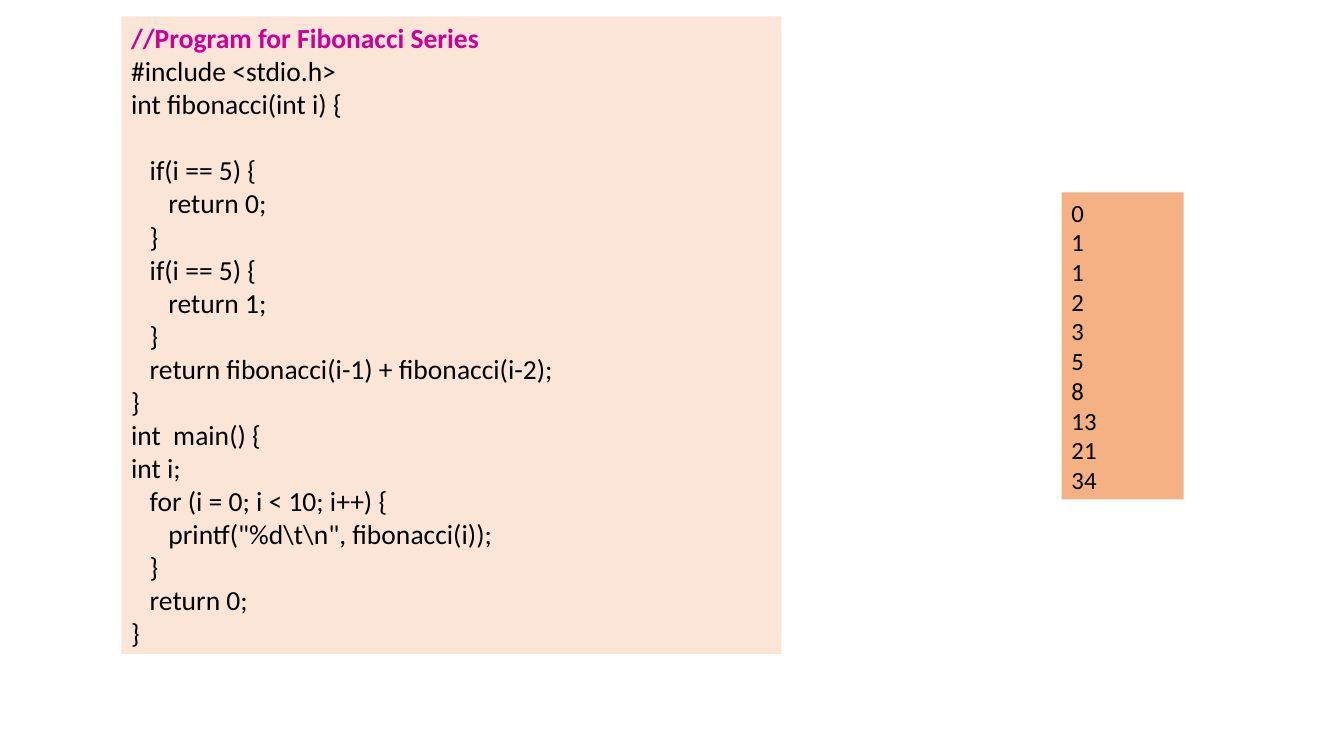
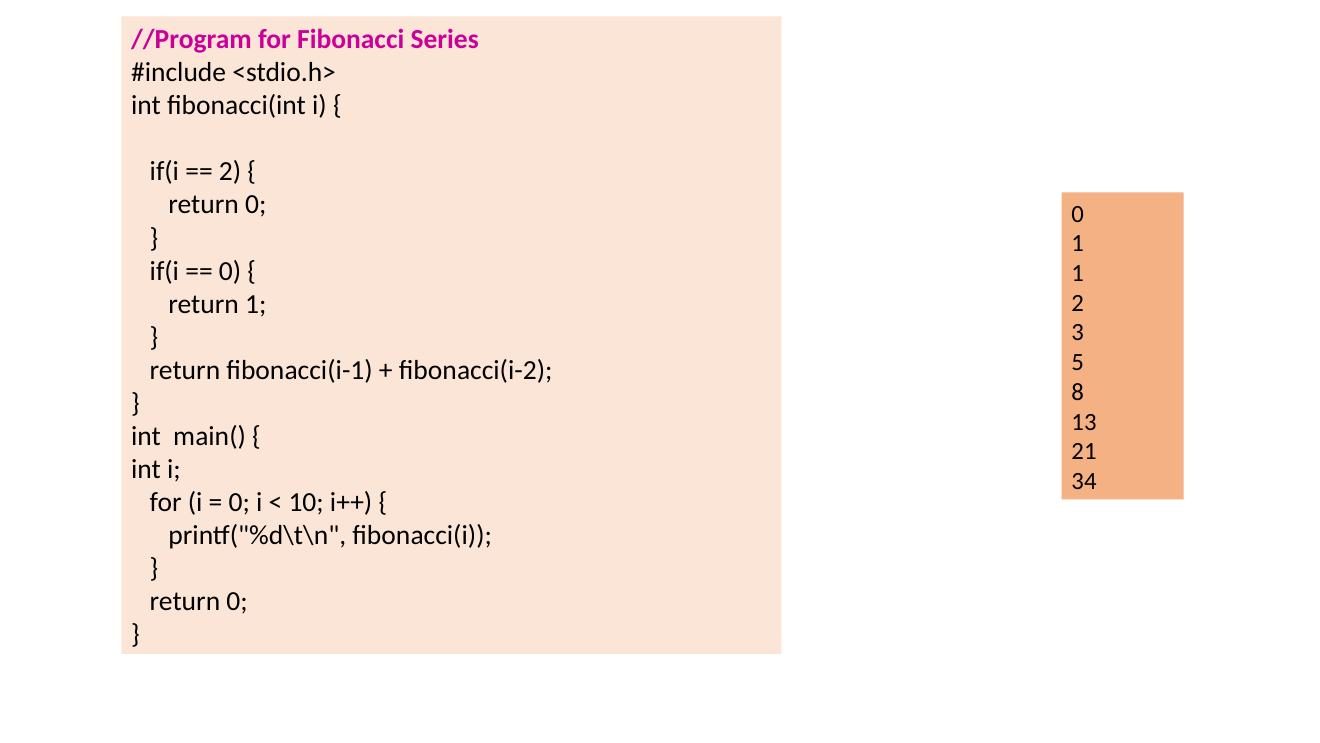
5 at (230, 172): 5 -> 2
5 at (230, 271): 5 -> 0
